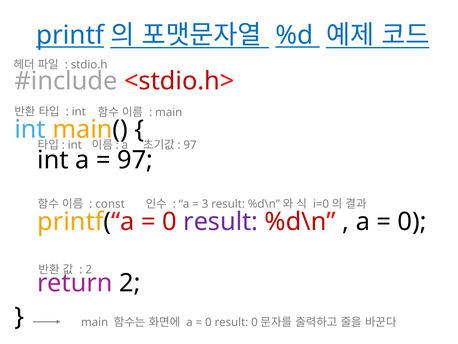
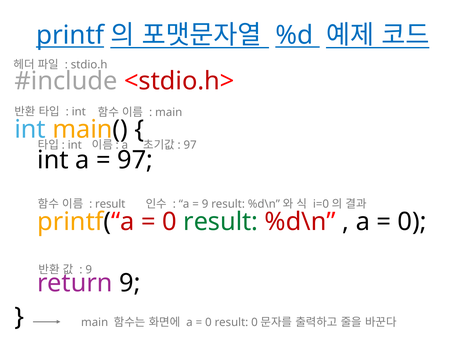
const at (110, 204): const -> result
3 at (205, 204): 3 -> 9
result at (221, 221) colour: purple -> green
2 at (89, 269): 2 -> 9
return 2: 2 -> 9
